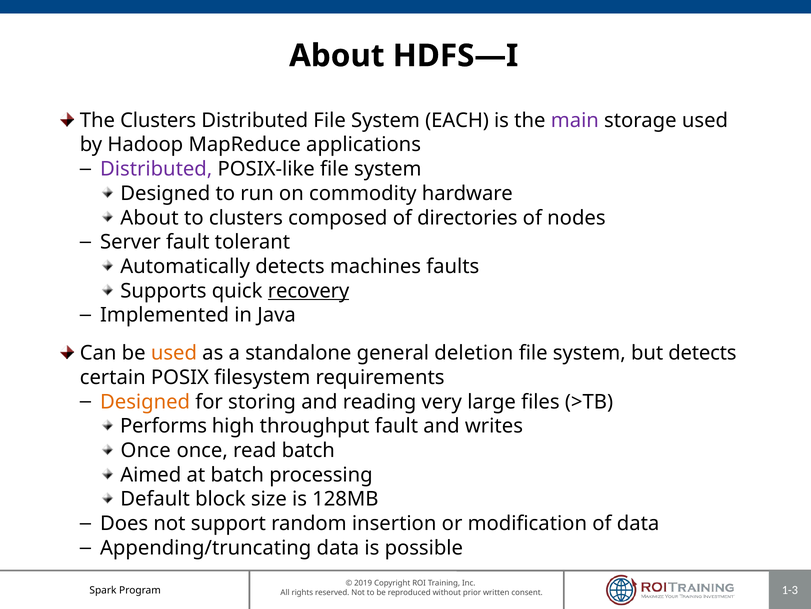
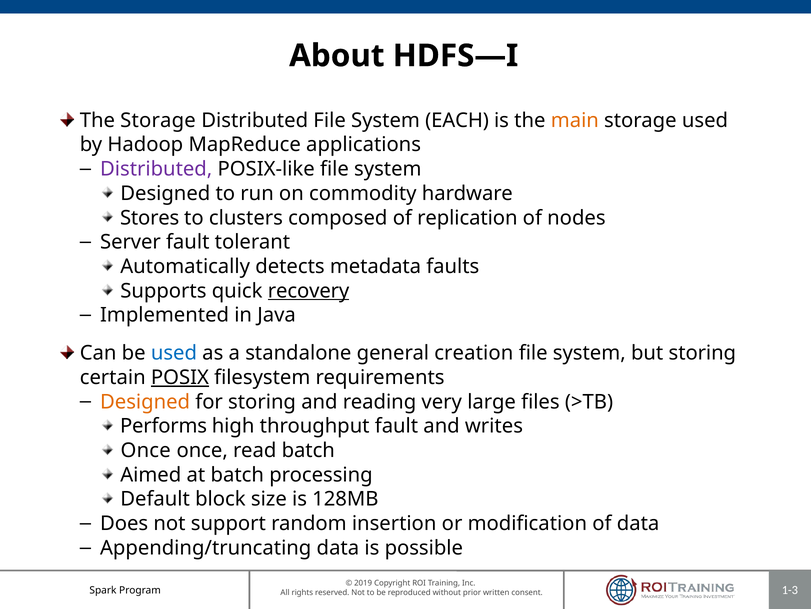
The Clusters: Clusters -> Storage
main colour: purple -> orange
About at (149, 218): About -> Stores
directories: directories -> replication
machines: machines -> metadata
used at (174, 353) colour: orange -> blue
deletion: deletion -> creation
but detects: detects -> storing
POSIX underline: none -> present
